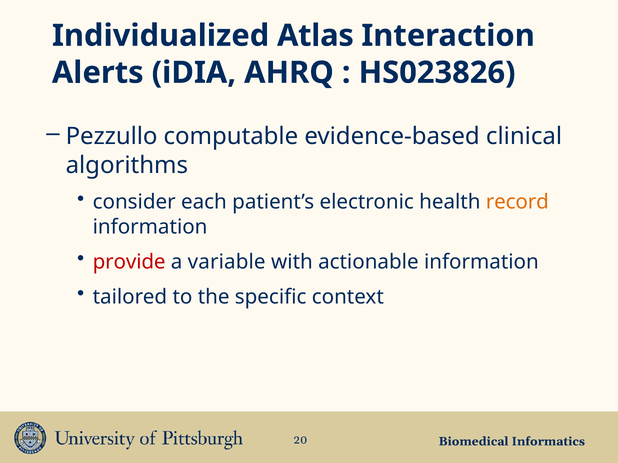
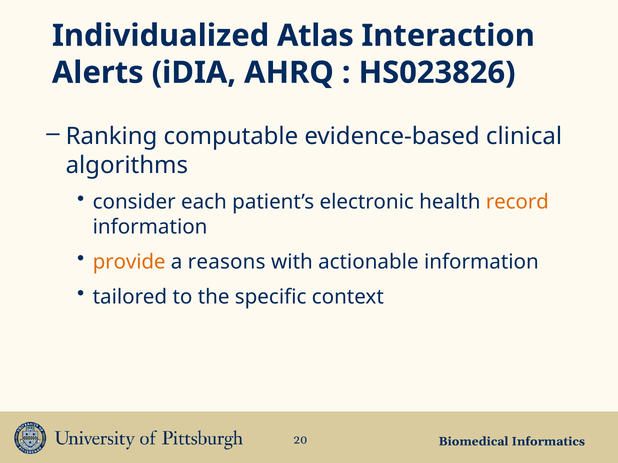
Pezzullo: Pezzullo -> Ranking
provide colour: red -> orange
variable: variable -> reasons
